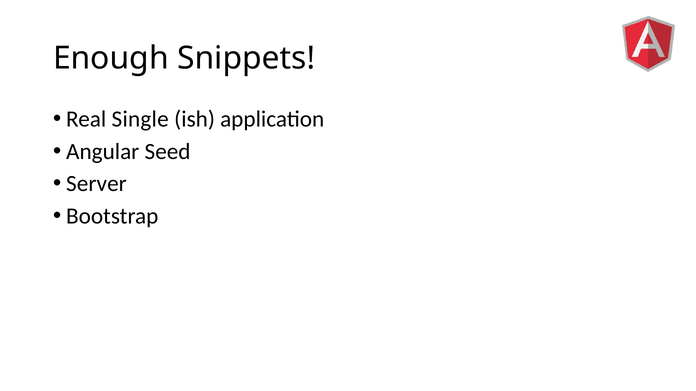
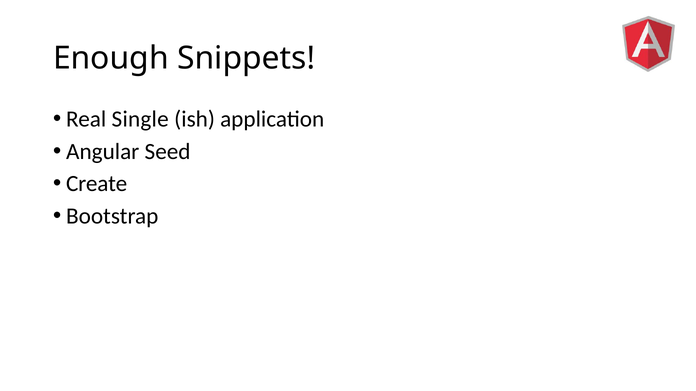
Server: Server -> Create
